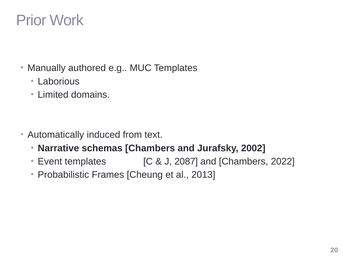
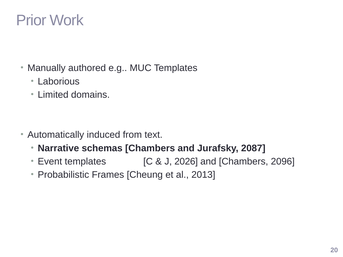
2002: 2002 -> 2087
2087: 2087 -> 2026
2022: 2022 -> 2096
